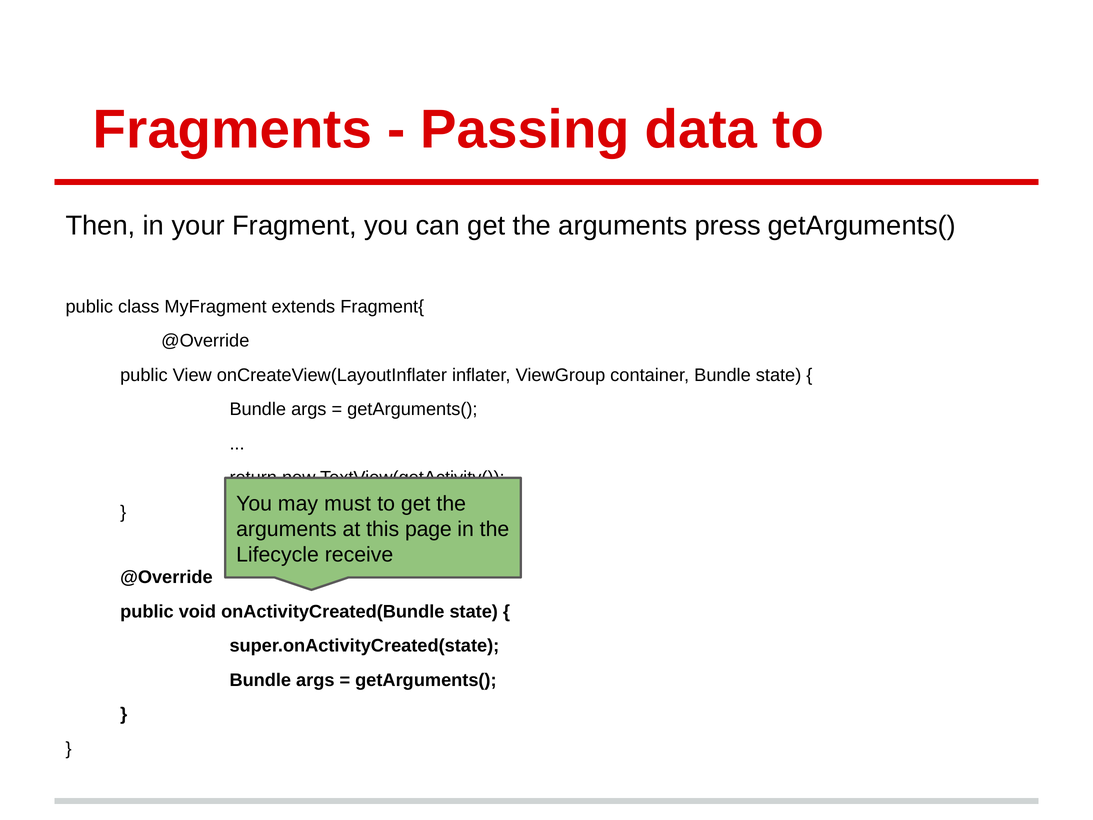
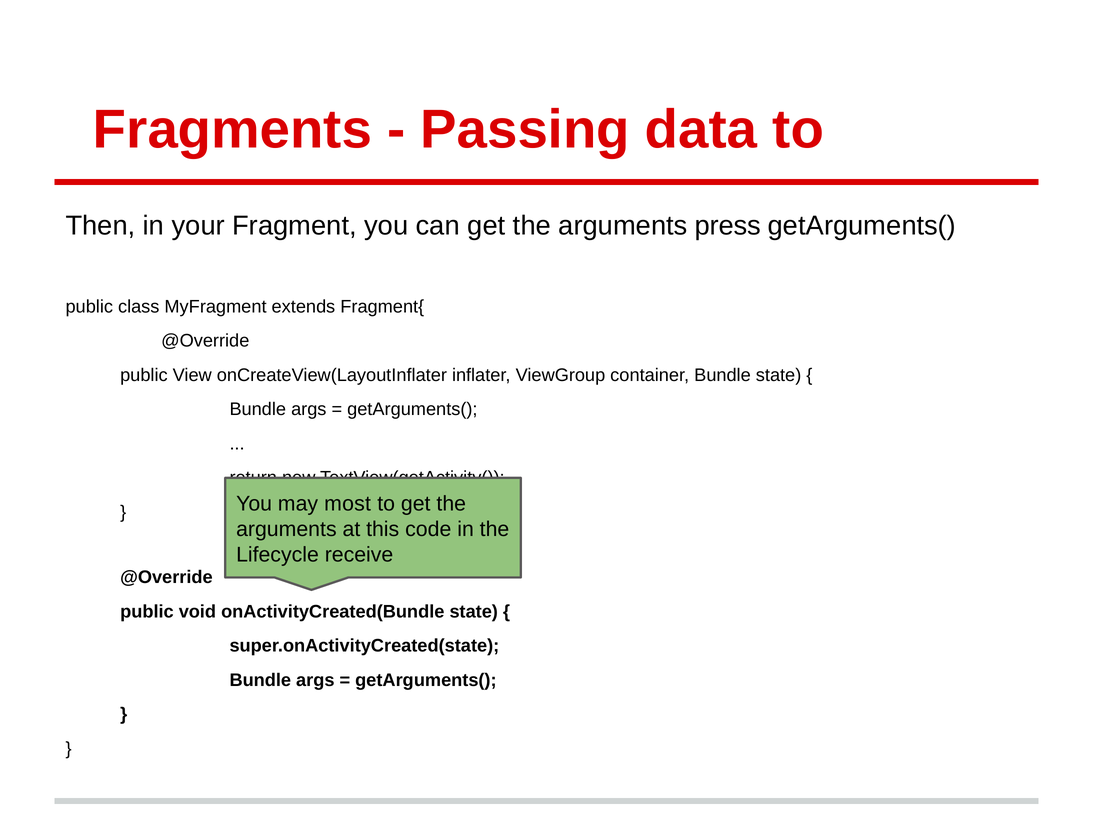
must: must -> most
page: page -> code
